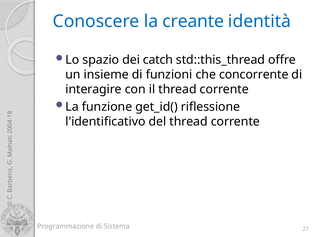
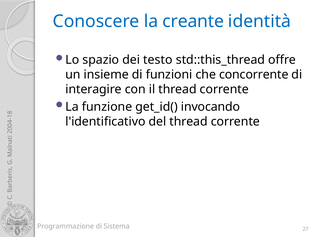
catch: catch -> testo
riflessione: riflessione -> invocando
